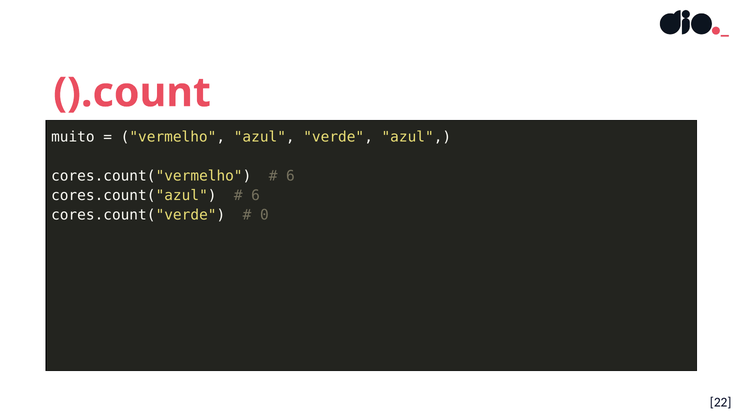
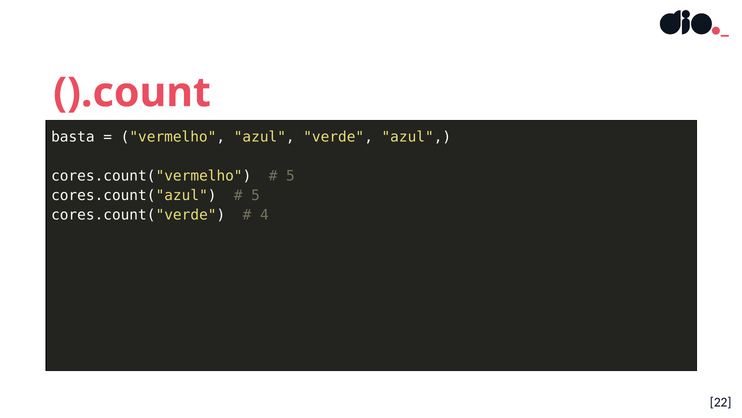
muito: muito -> basta
6 at (290, 176): 6 -> 5
6 at (256, 195): 6 -> 5
0: 0 -> 4
